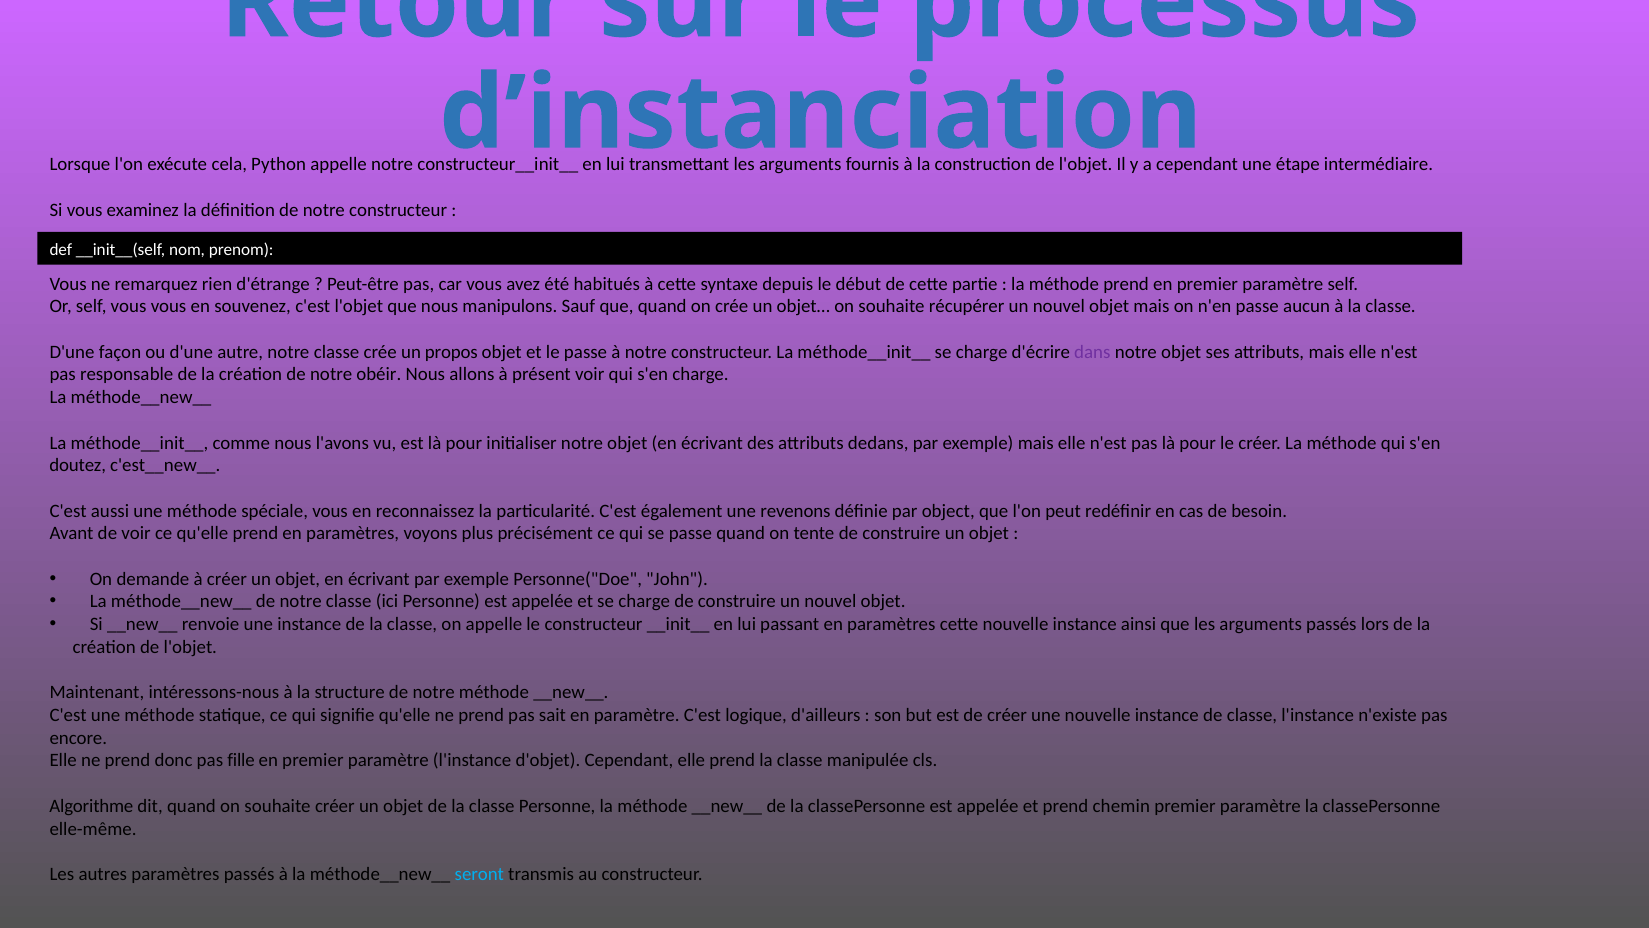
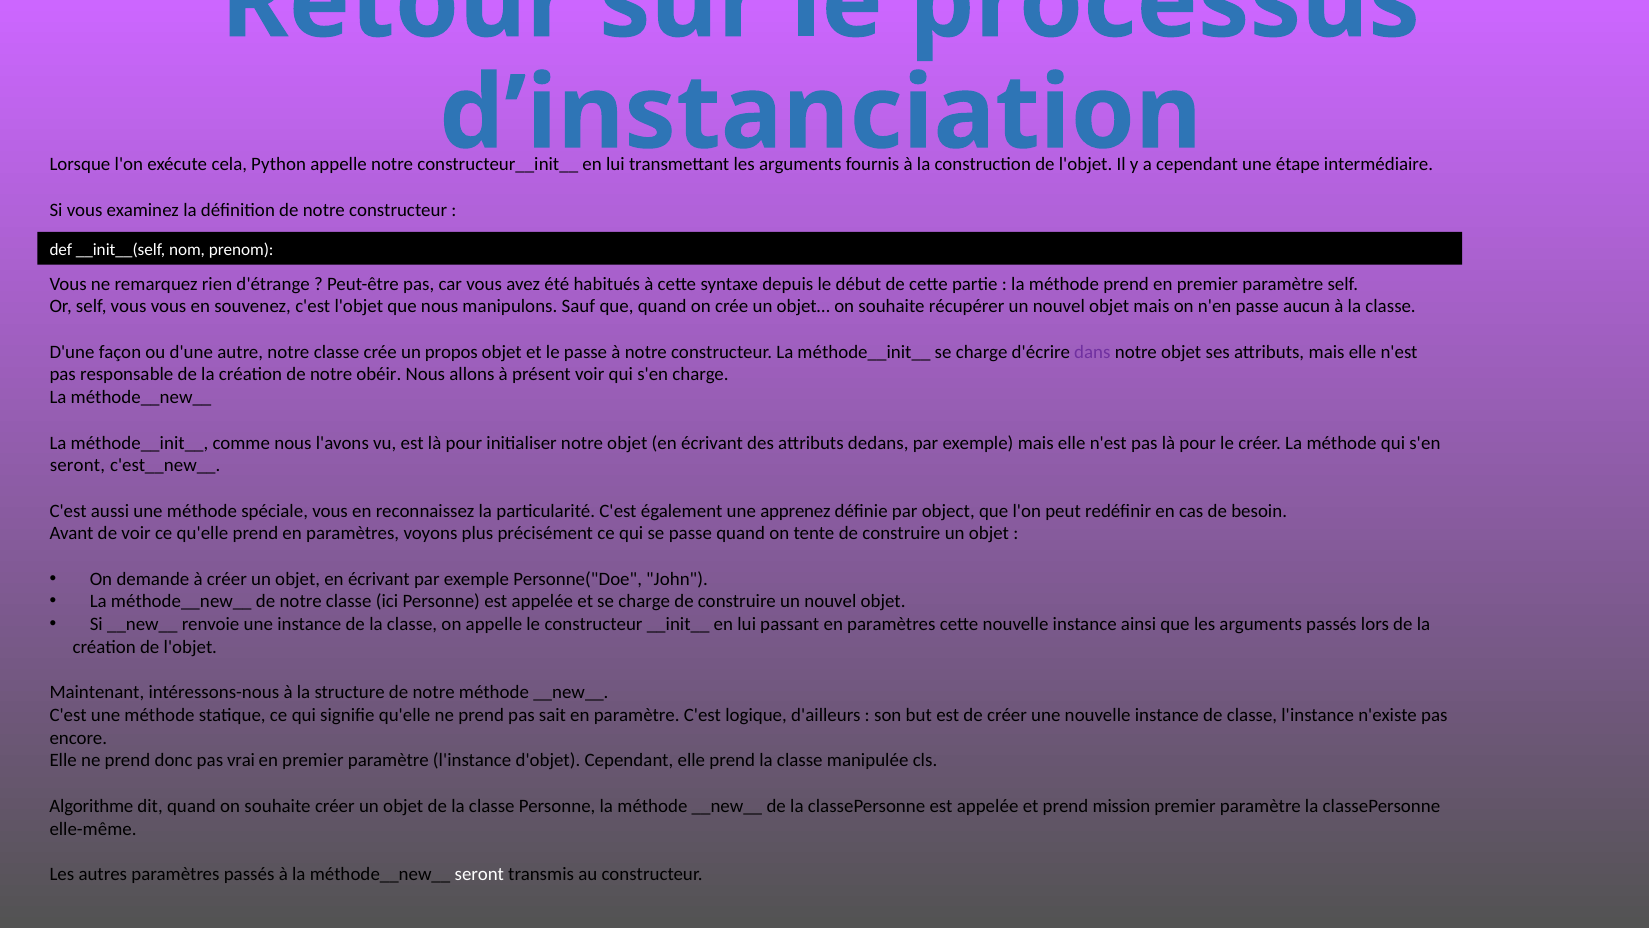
doutez at (78, 465): doutez -> seront
revenons: revenons -> apprenez
fille: fille -> vrai
chemin: chemin -> mission
seront at (479, 874) colour: light blue -> white
